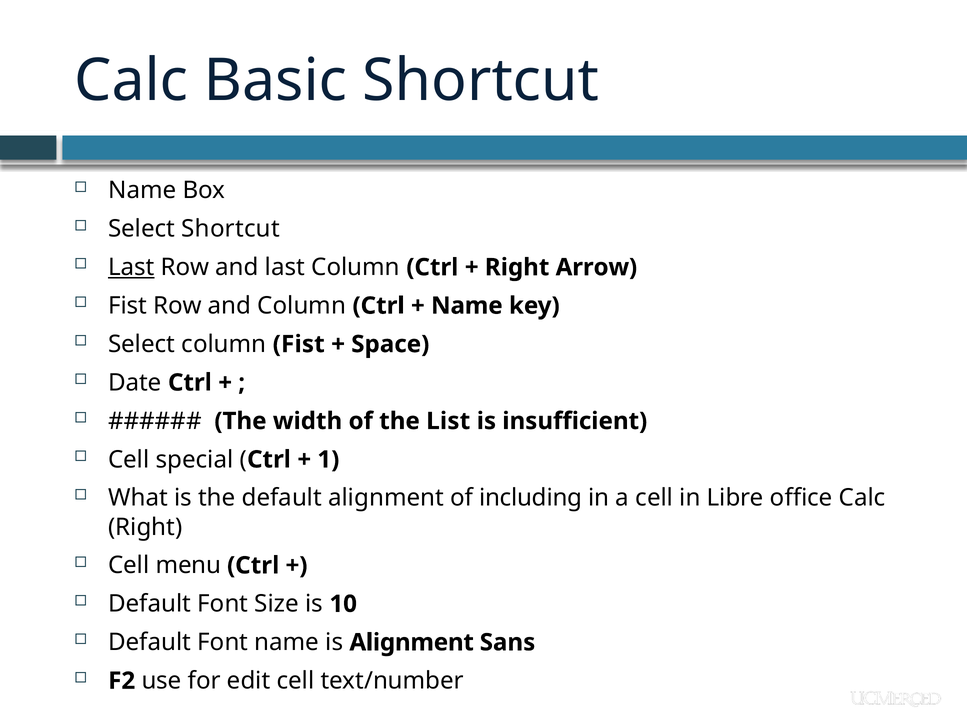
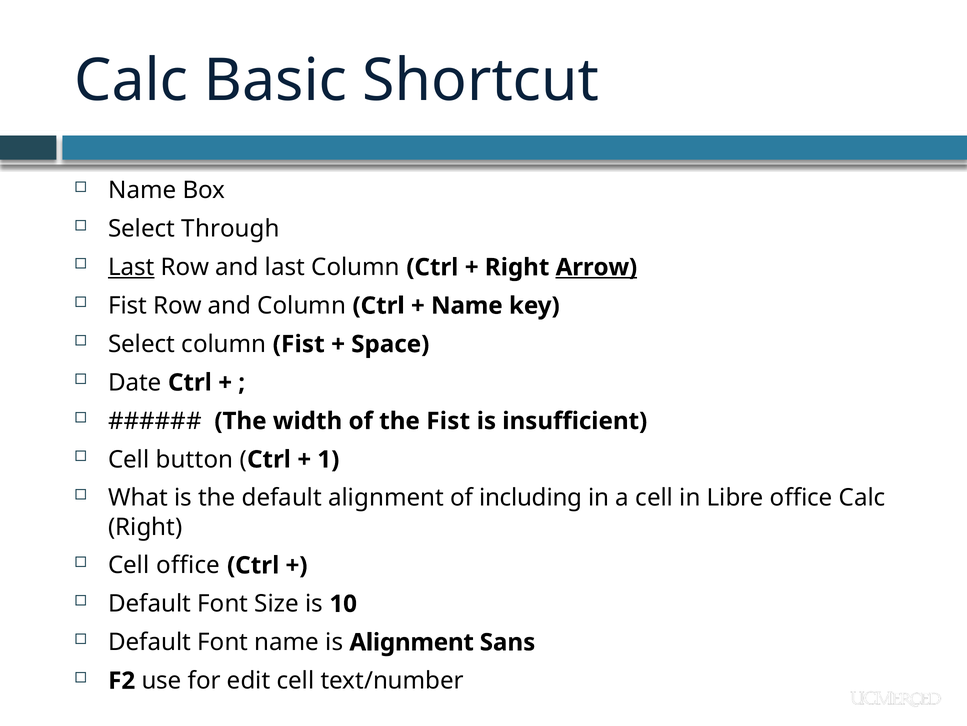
Select Shortcut: Shortcut -> Through
Arrow underline: none -> present
the List: List -> Fist
special: special -> button
Cell menu: menu -> office
